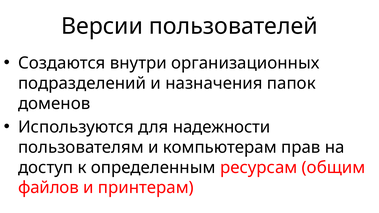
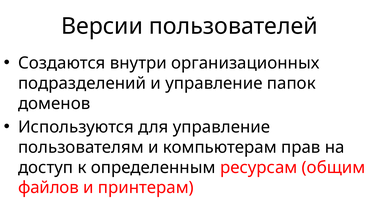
и назначения: назначения -> управление
для надежности: надежности -> управление
